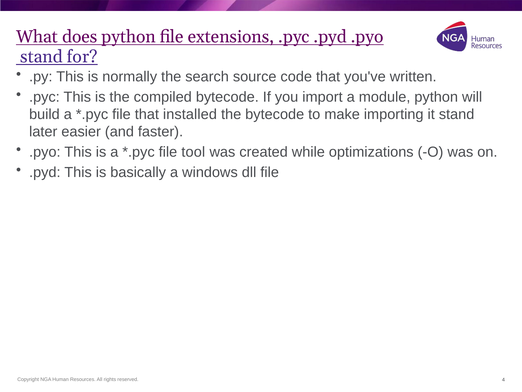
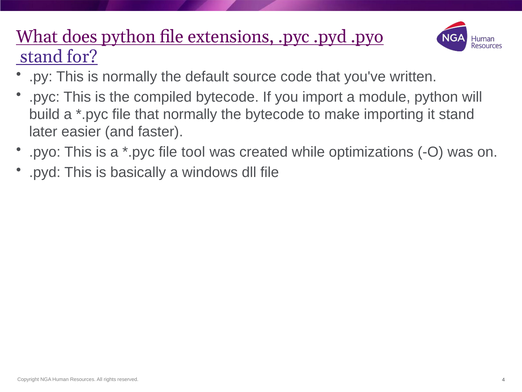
search: search -> default
that installed: installed -> normally
